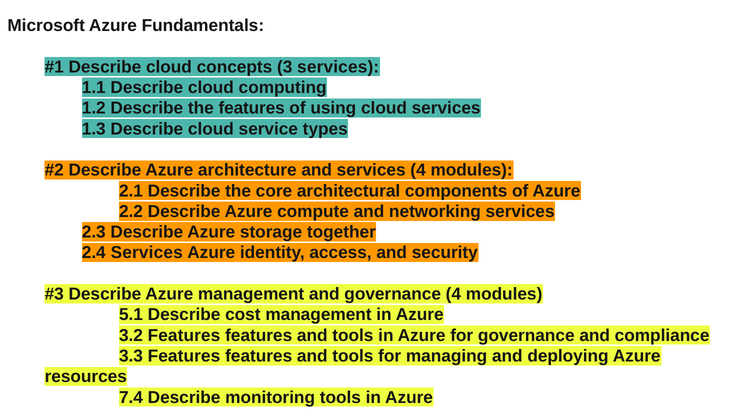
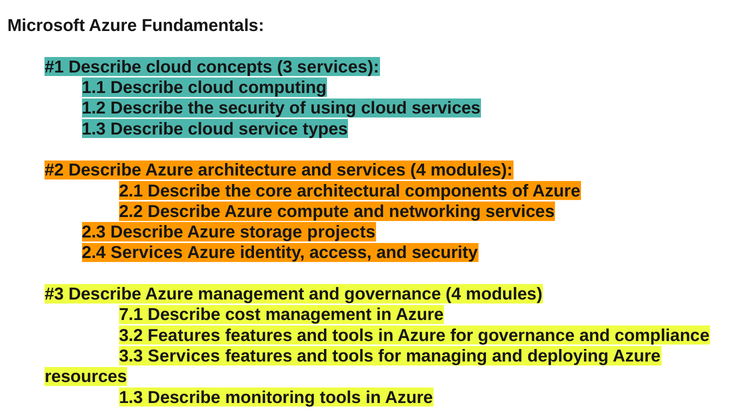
the features: features -> security
together: together -> projects
5.1: 5.1 -> 7.1
3.3 Features: Features -> Services
7.4 at (131, 398): 7.4 -> 1.3
